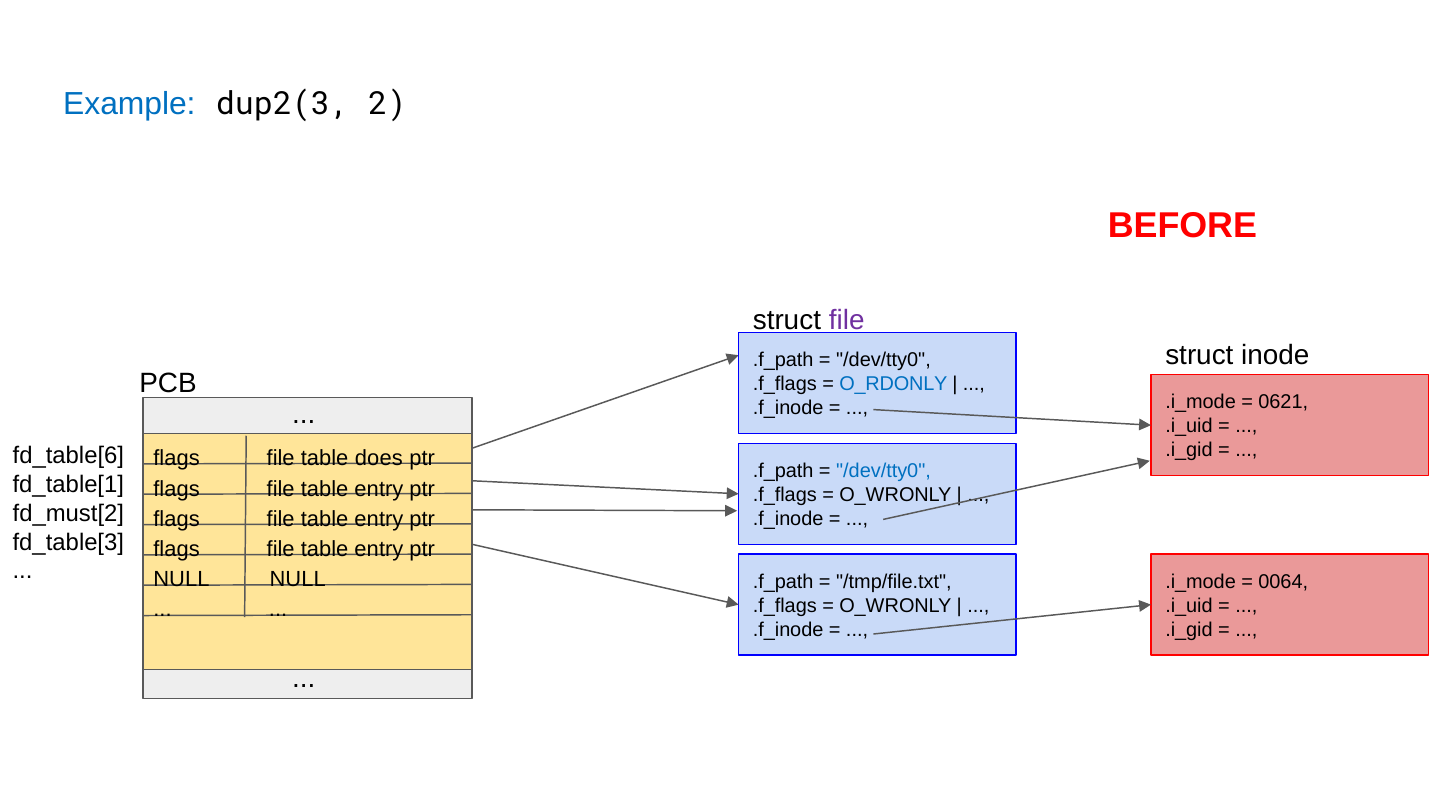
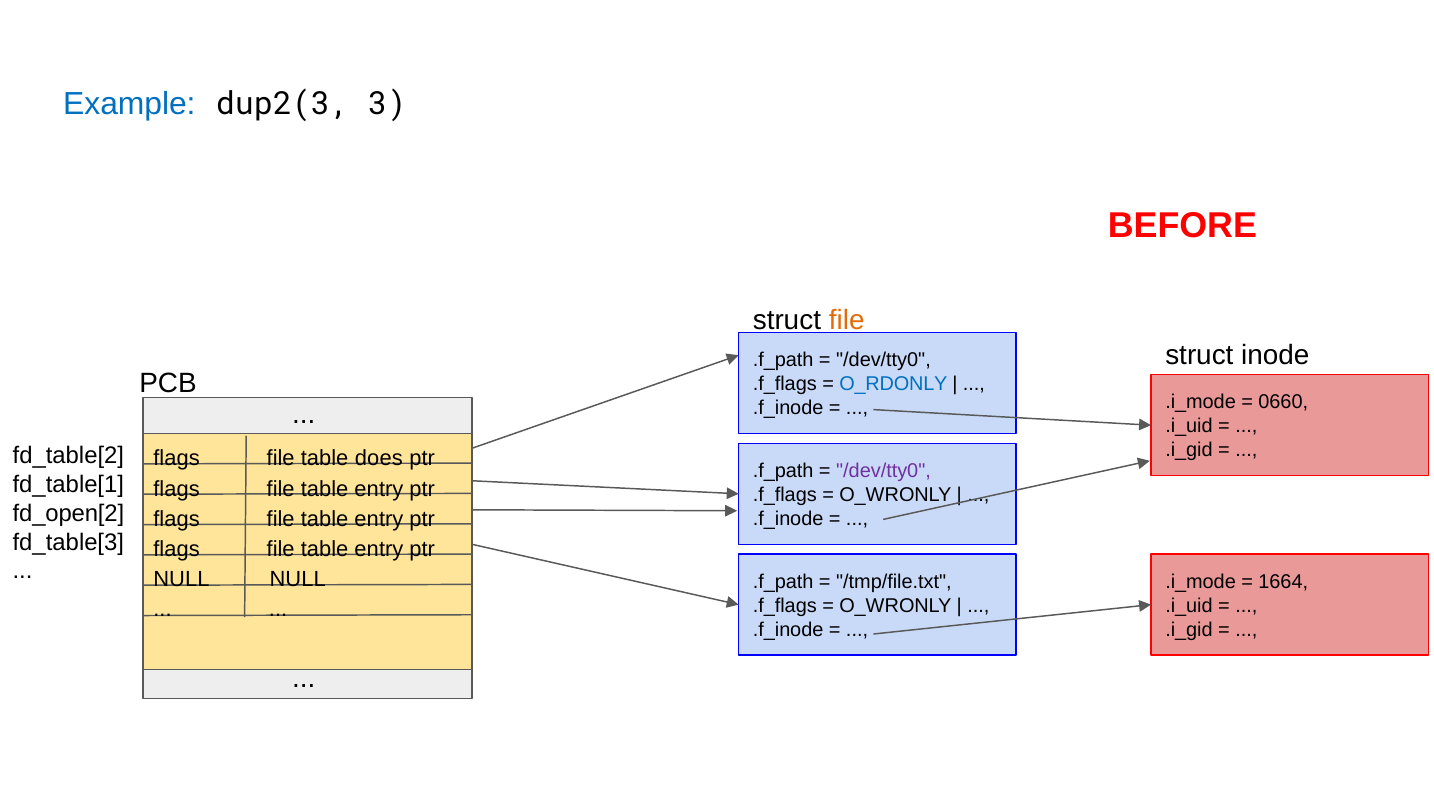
2: 2 -> 3
file at (847, 320) colour: purple -> orange
0621: 0621 -> 0660
fd_table[6: fd_table[6 -> fd_table[2
/dev/tty0 at (884, 471) colour: blue -> purple
fd_must[2: fd_must[2 -> fd_open[2
0064: 0064 -> 1664
